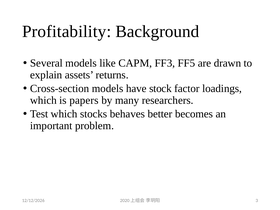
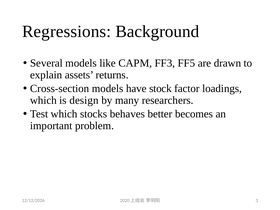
Profitability: Profitability -> Regressions
papers: papers -> design
